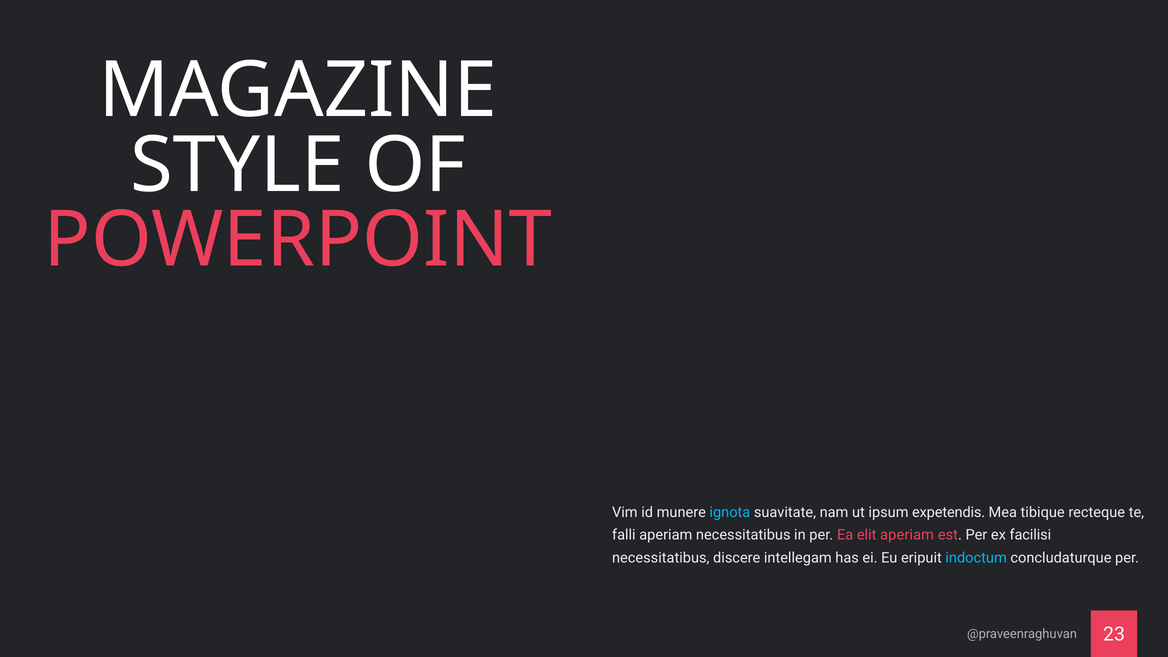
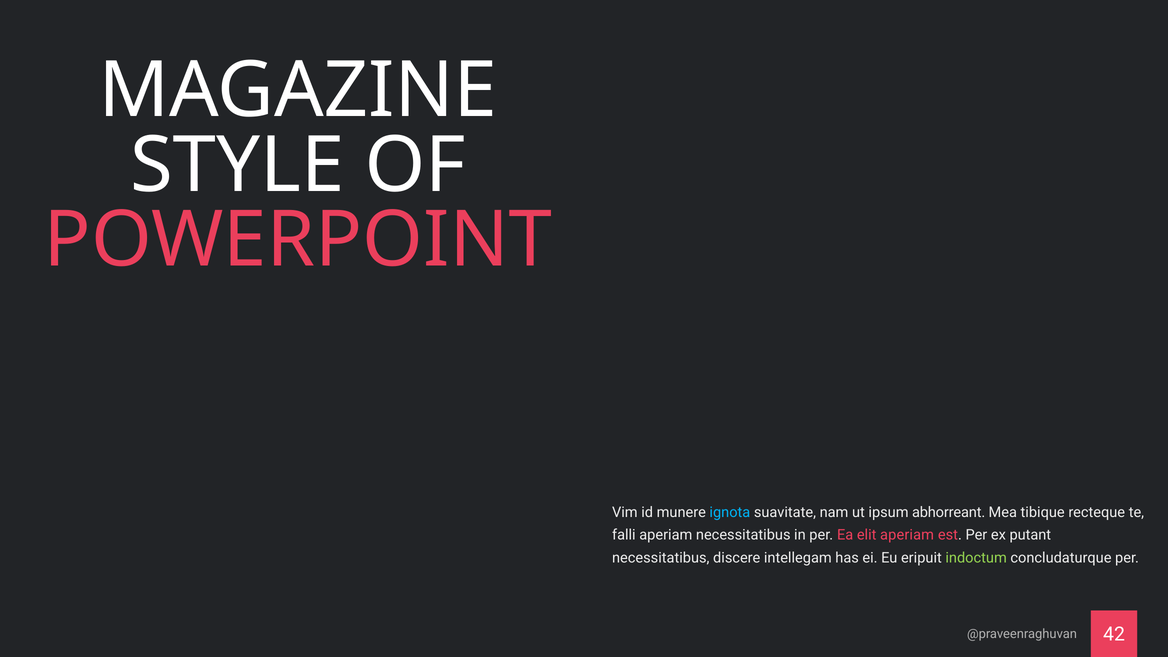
expetendis: expetendis -> abhorreant
facilisi: facilisi -> putant
indoctum colour: light blue -> light green
23: 23 -> 42
